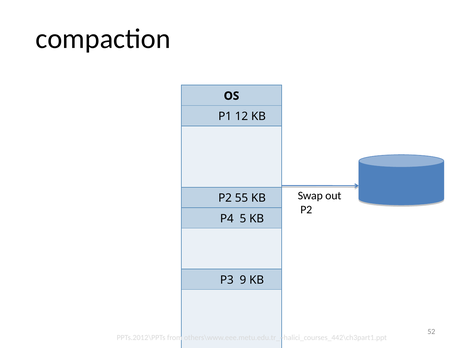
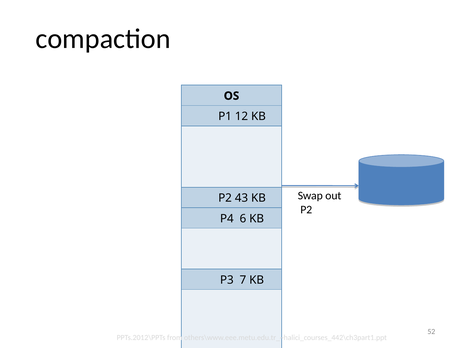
55: 55 -> 43
5: 5 -> 6
9: 9 -> 7
